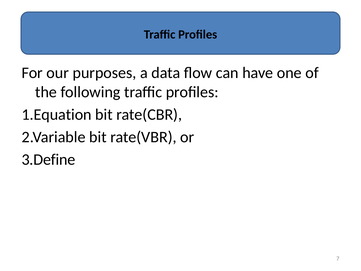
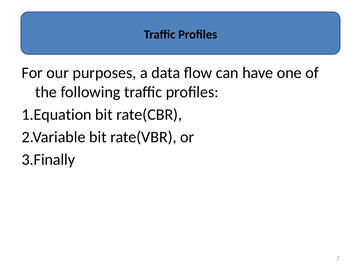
3.Define: 3.Define -> 3.Finally
